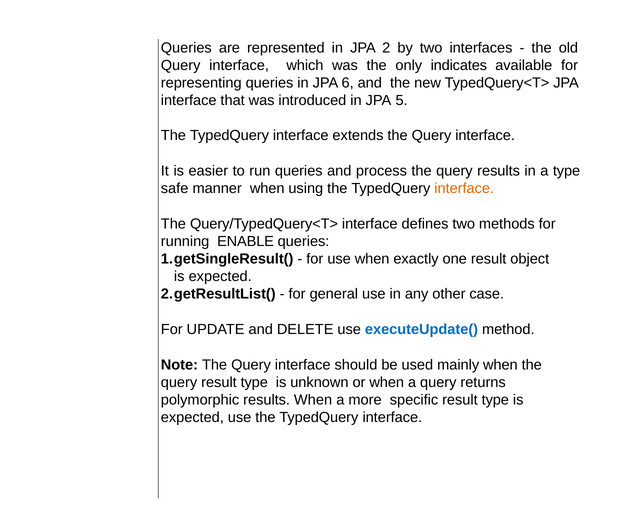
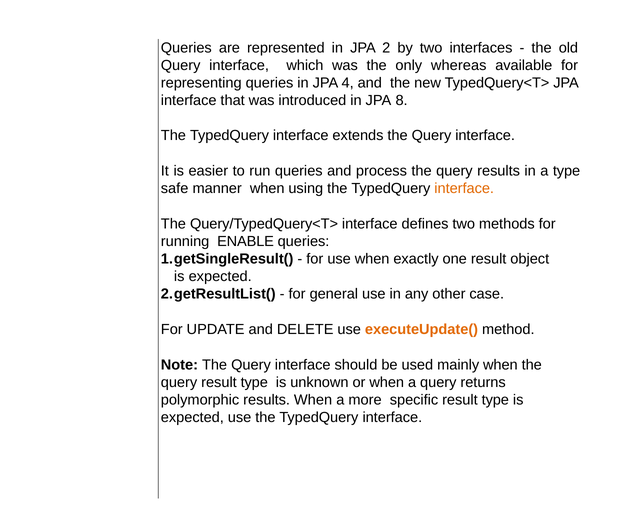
indicates: indicates -> whereas
6: 6 -> 4
5: 5 -> 8
executeUpdate( colour: blue -> orange
